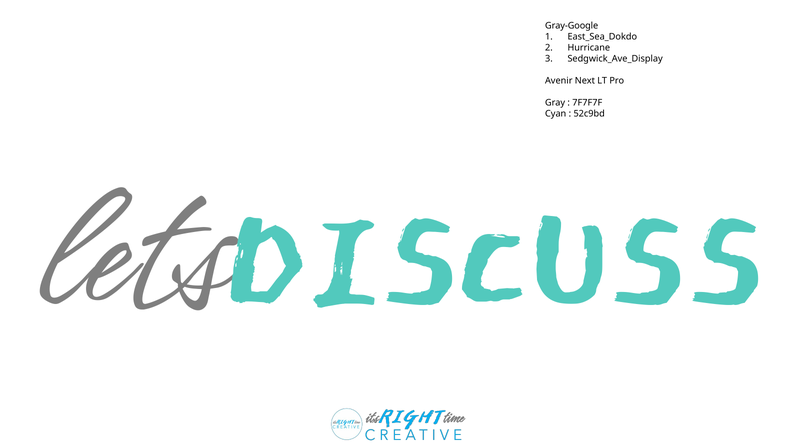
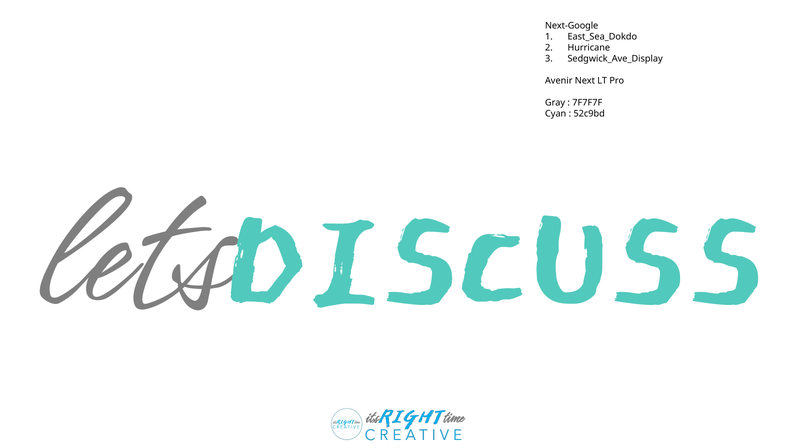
Gray-Google: Gray-Google -> Next-Google
